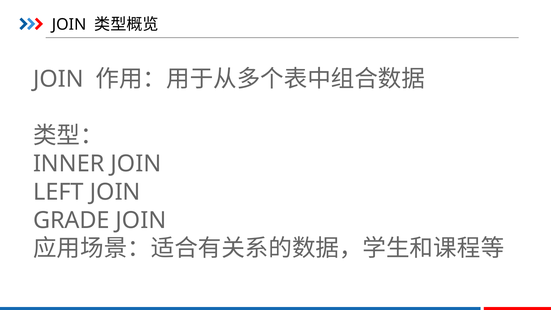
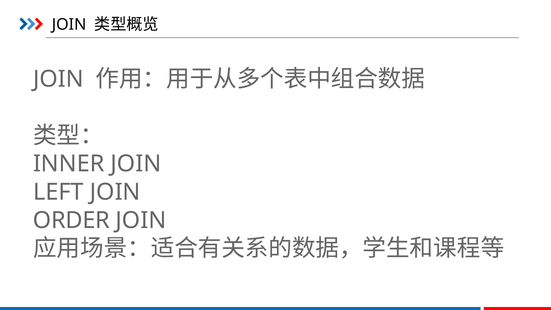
GRADE: GRADE -> ORDER
